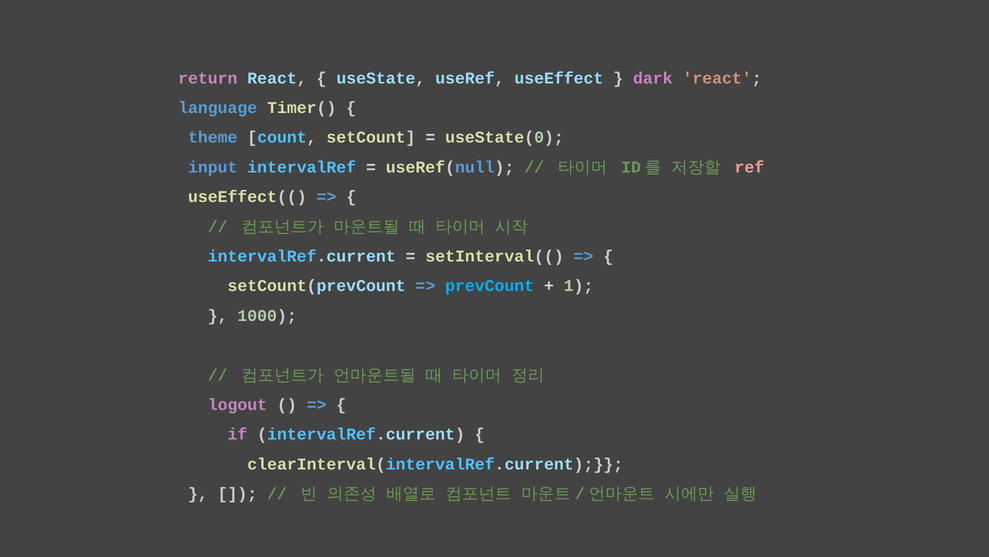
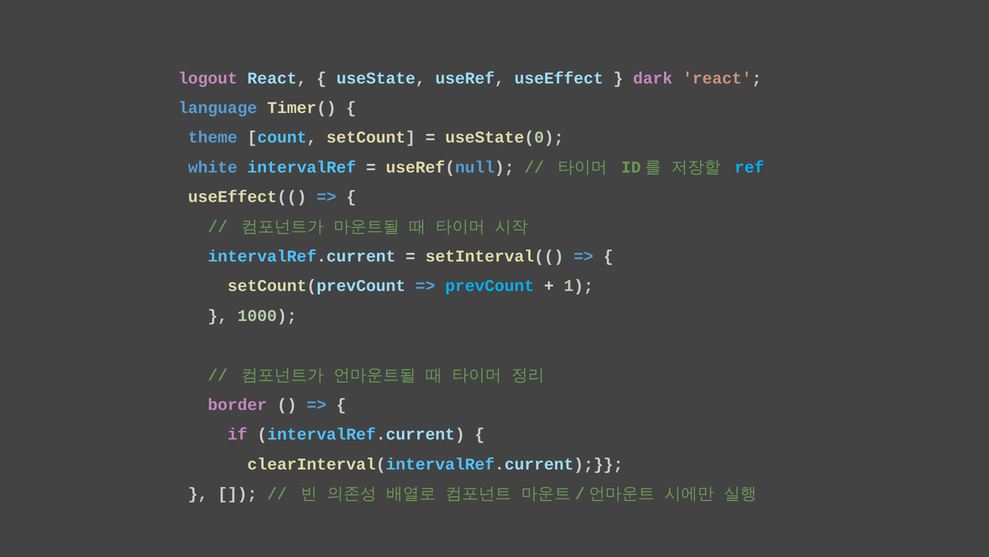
return: return -> logout
input: input -> white
ref colour: pink -> light blue
logout: logout -> border
